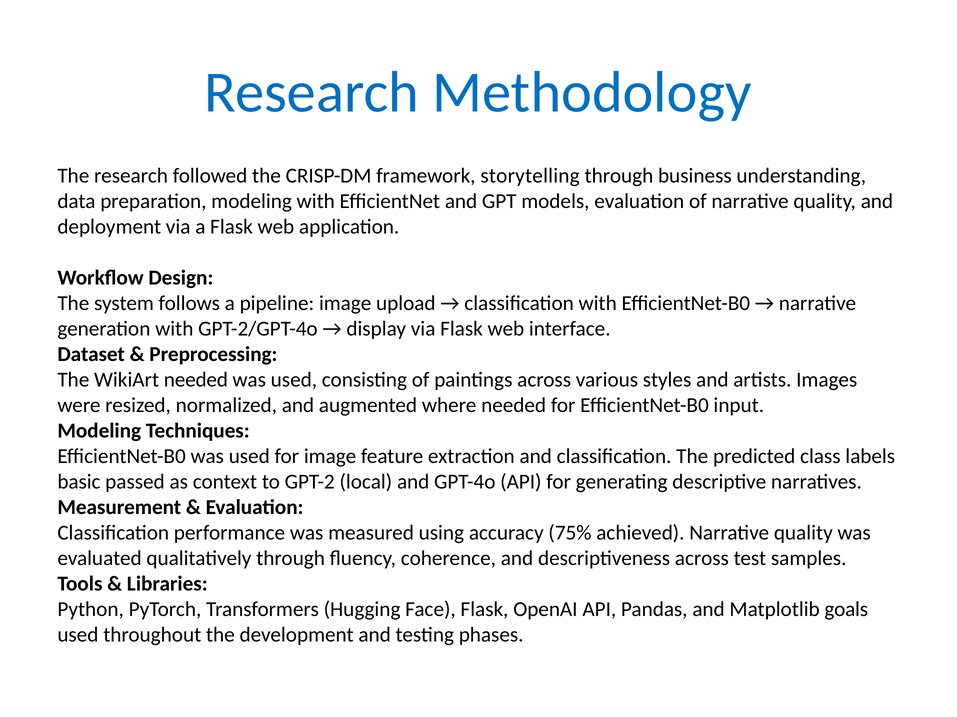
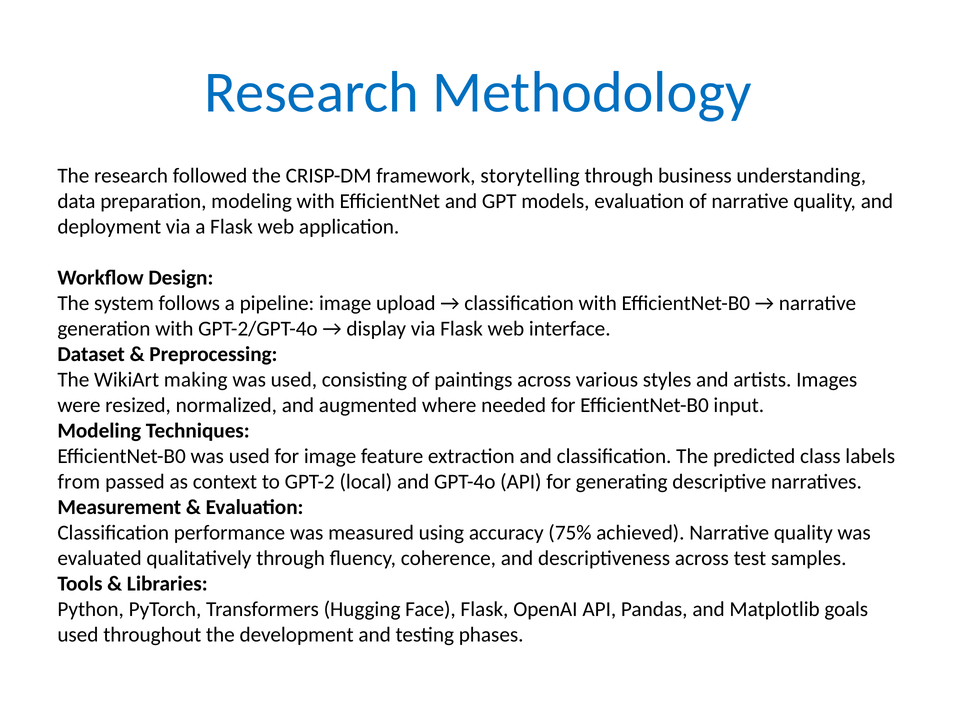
WikiArt needed: needed -> making
basic: basic -> from
